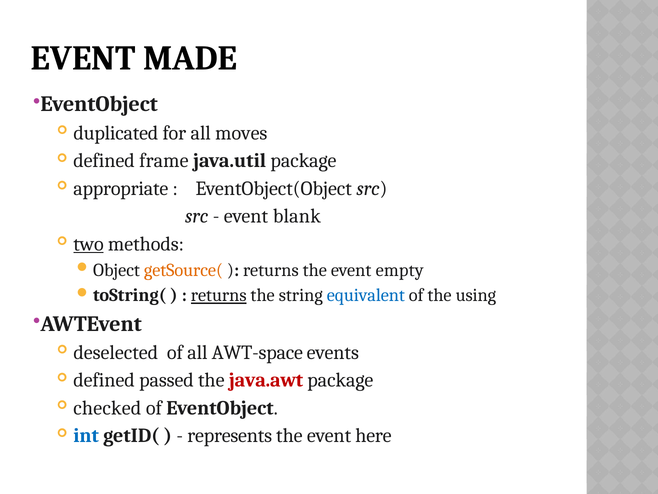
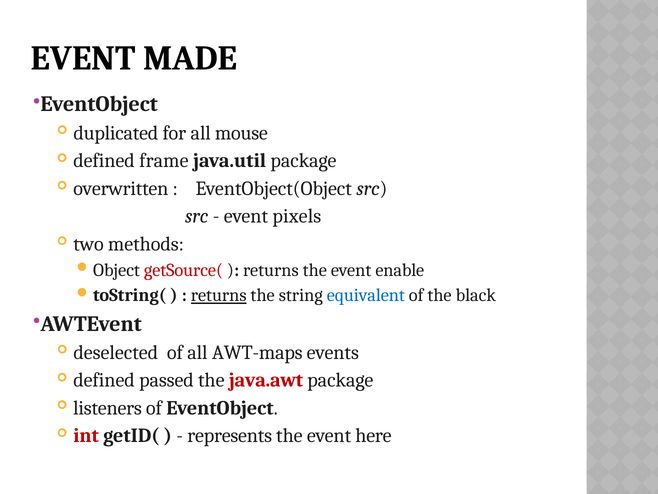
moves: moves -> mouse
appropriate: appropriate -> overwritten
blank: blank -> pixels
two underline: present -> none
getSource( colour: orange -> red
empty: empty -> enable
using: using -> black
AWT-space: AWT-space -> AWT-maps
checked: checked -> listeners
int colour: blue -> red
